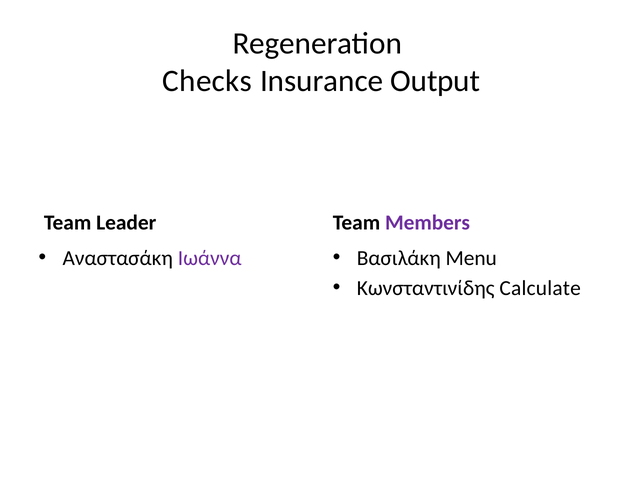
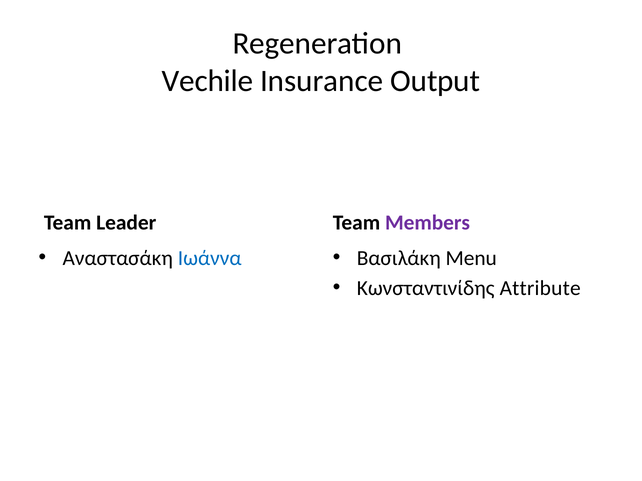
Checks: Checks -> Vechile
Ιωάννα colour: purple -> blue
Calculate: Calculate -> Attribute
